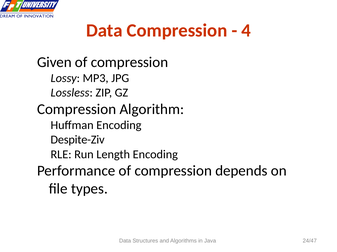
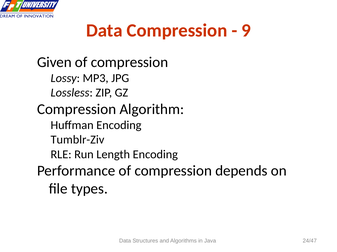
4: 4 -> 9
Despite-Ziv: Despite-Ziv -> Tumblr-Ziv
